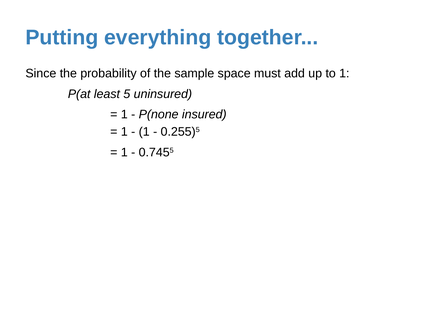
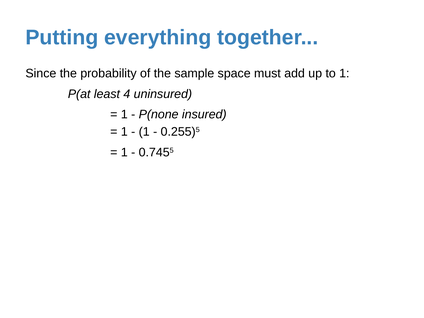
5: 5 -> 4
